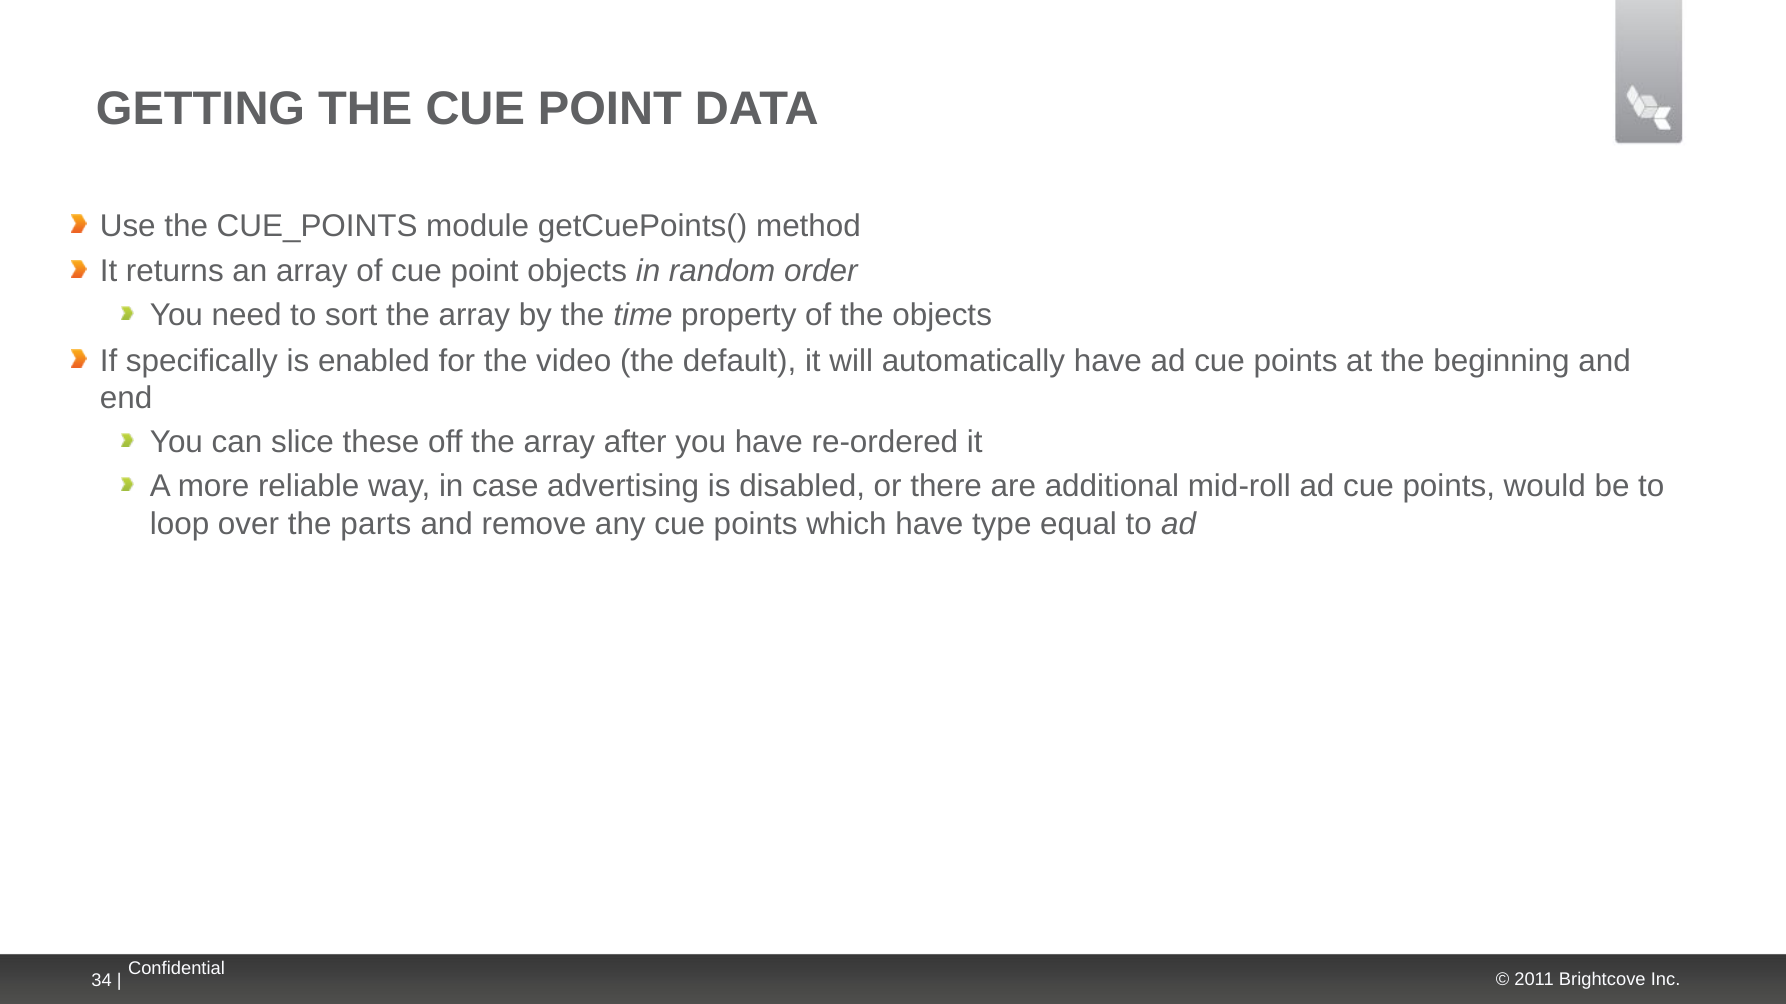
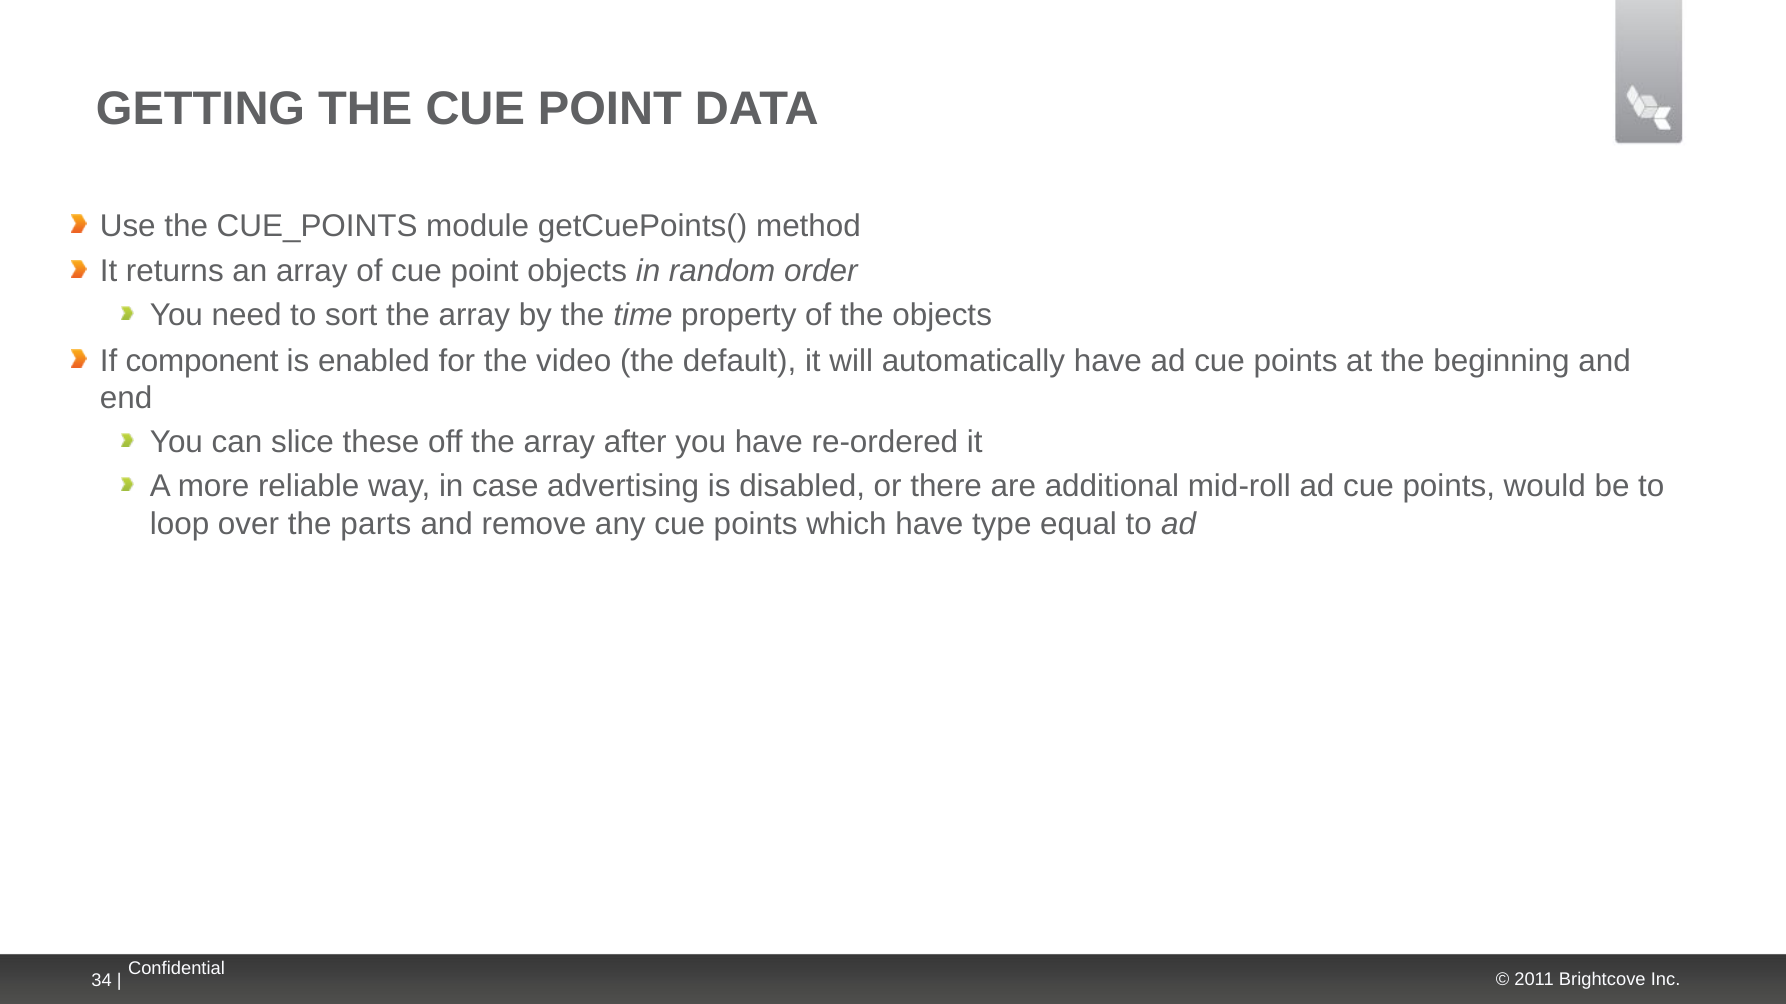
specifically: specifically -> component
